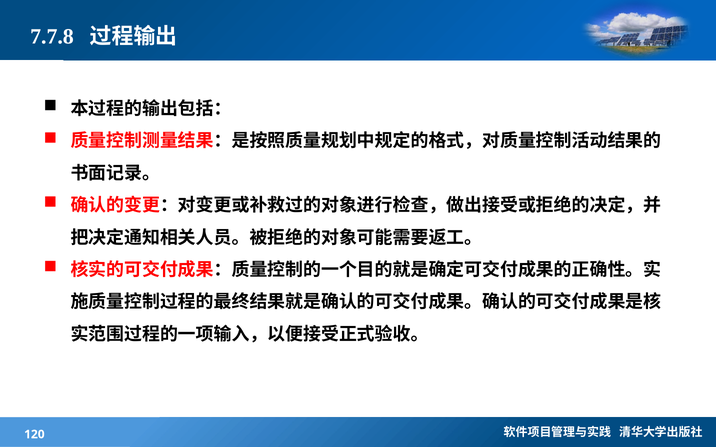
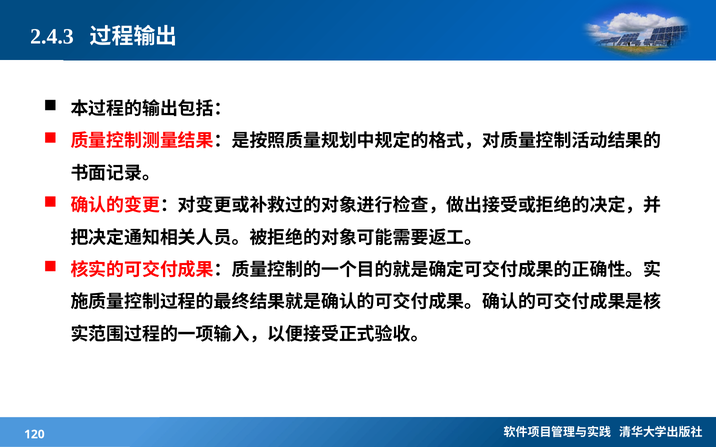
7.7.8: 7.7.8 -> 2.4.3
